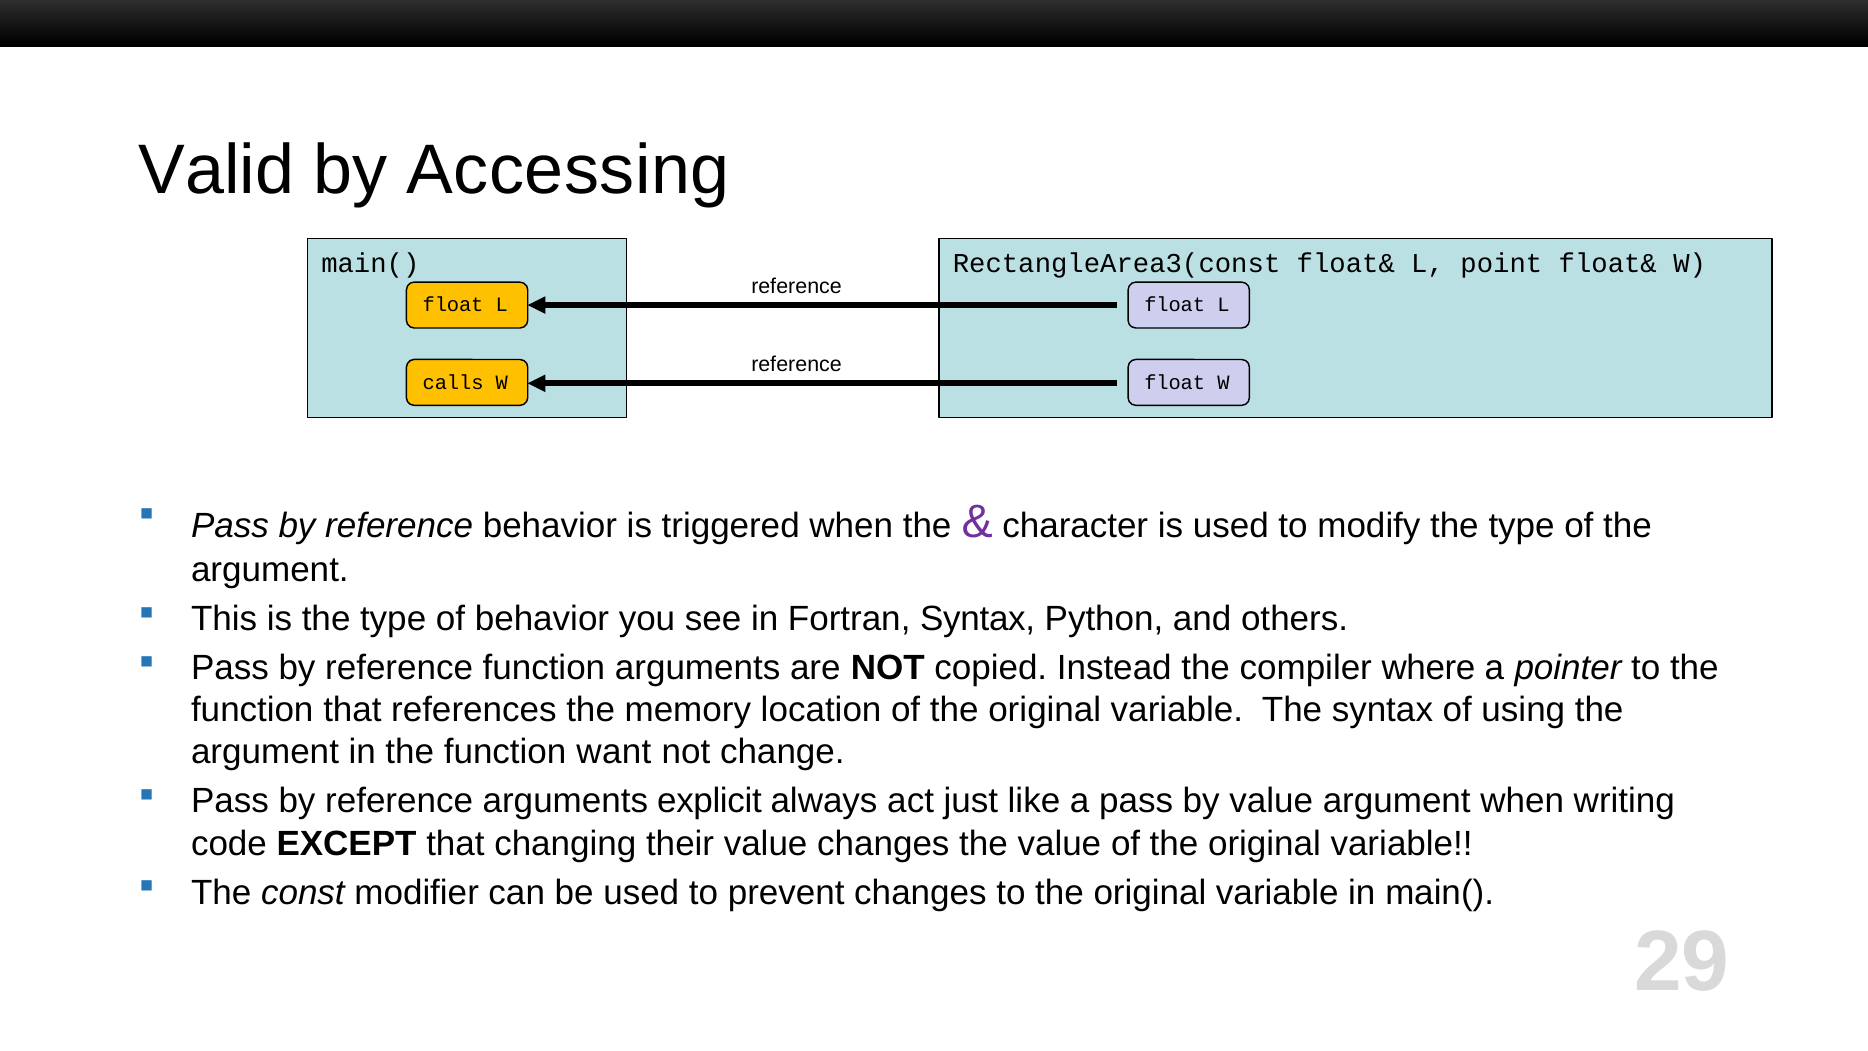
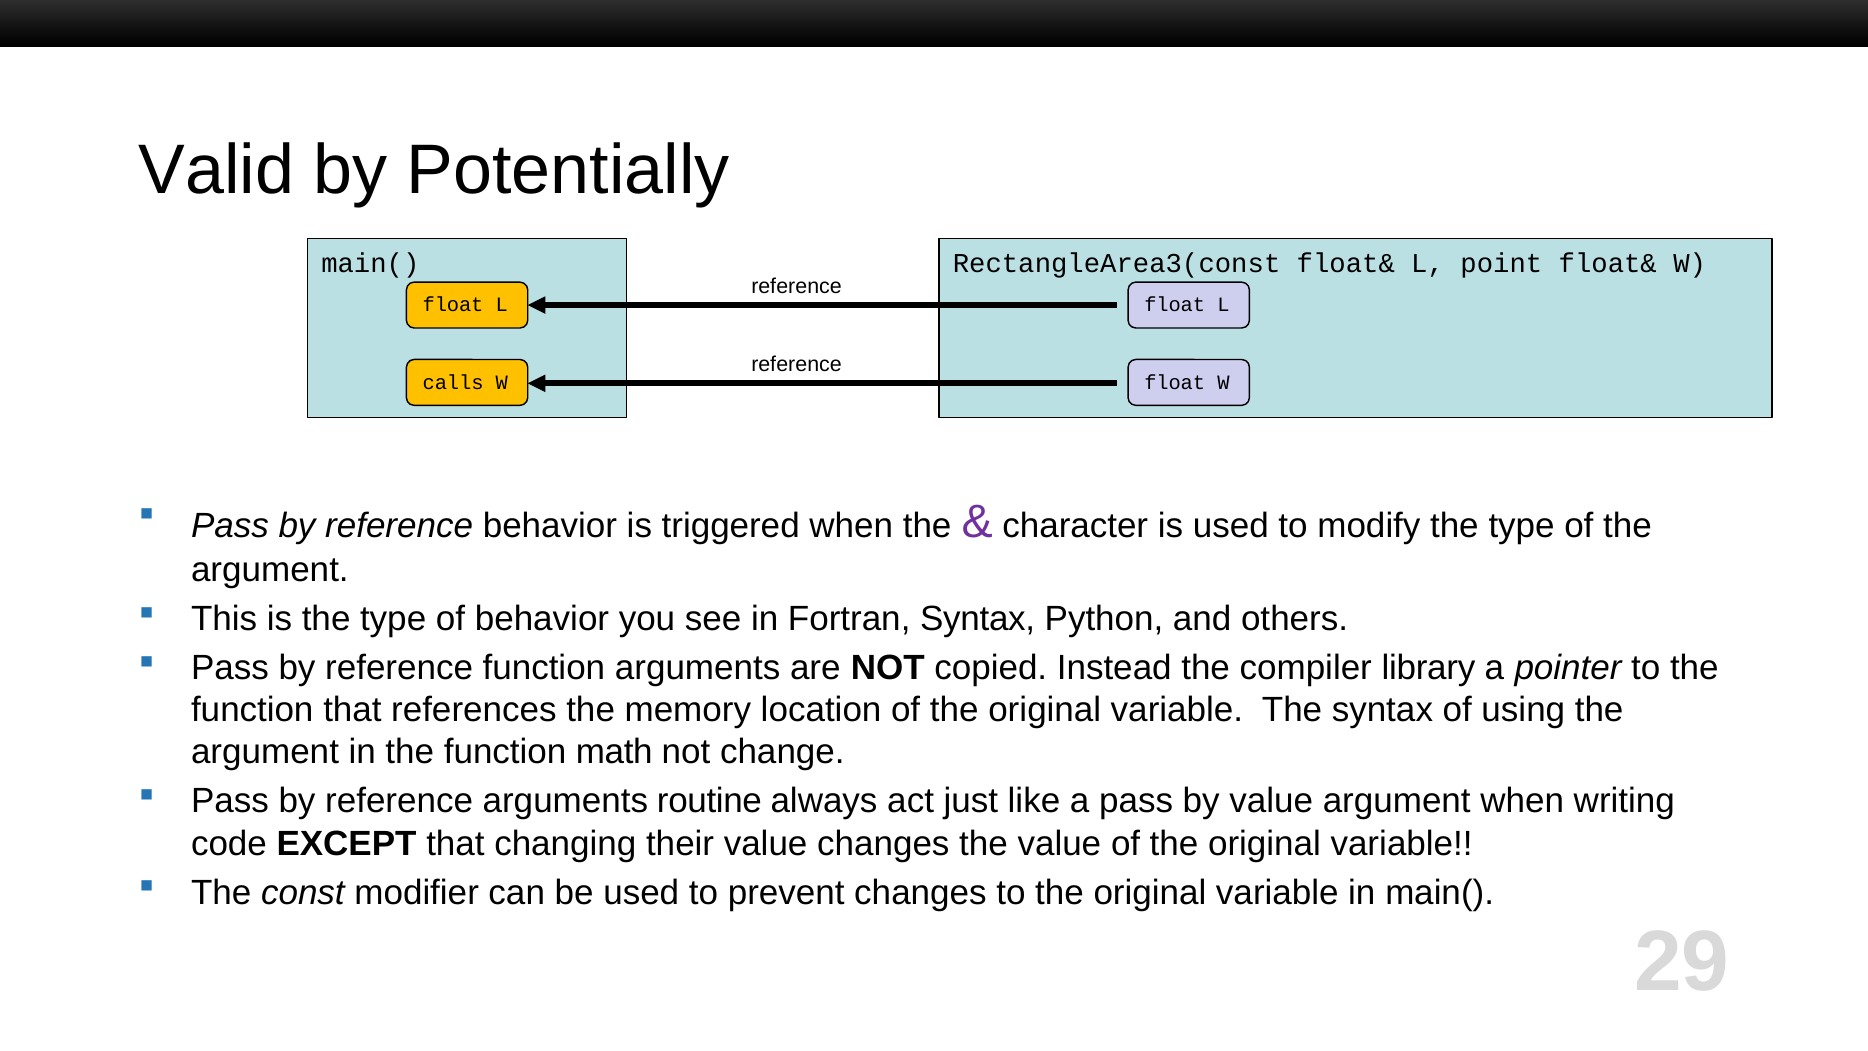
Accessing: Accessing -> Potentially
where: where -> library
want: want -> math
explicit: explicit -> routine
